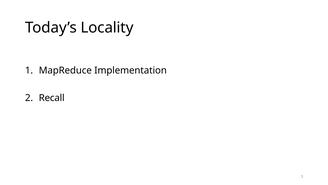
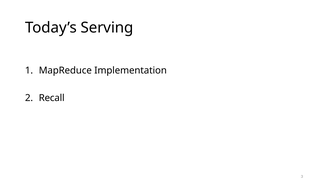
Locality: Locality -> Serving
